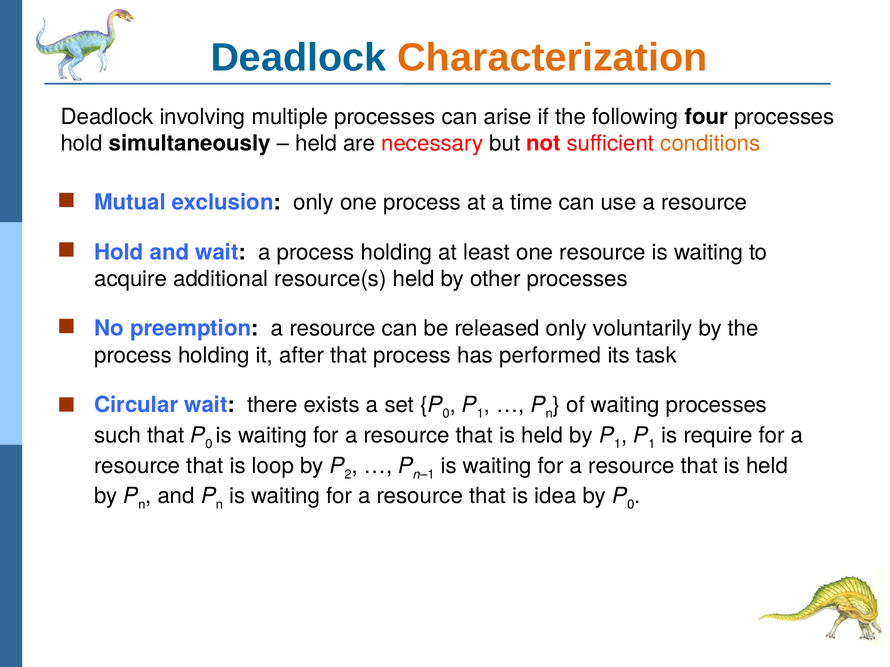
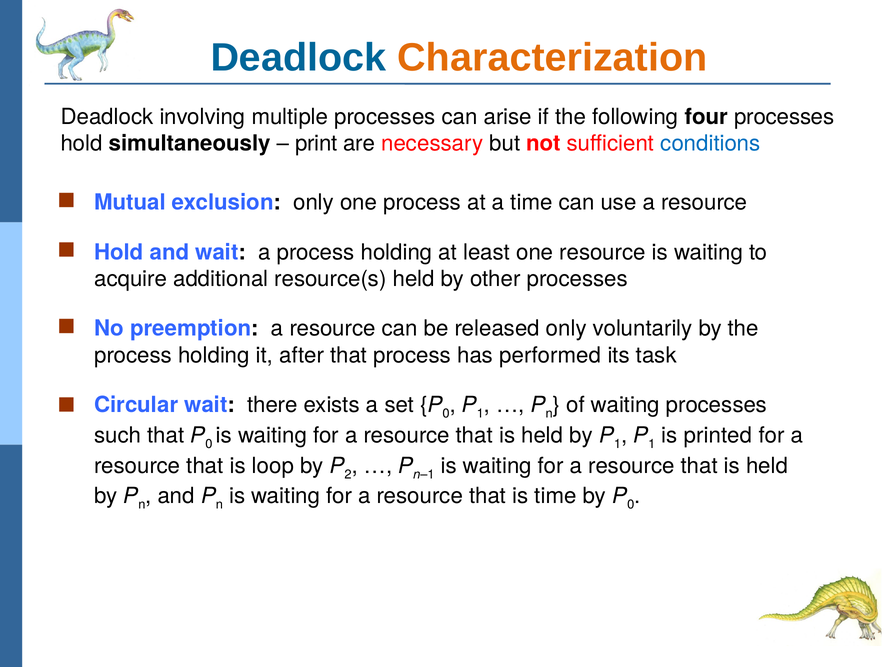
held at (316, 144): held -> print
conditions colour: orange -> blue
require: require -> printed
is idea: idea -> time
